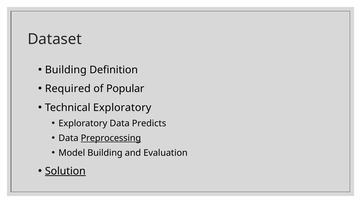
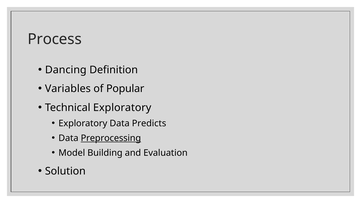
Dataset: Dataset -> Process
Building at (66, 70): Building -> Dancing
Required: Required -> Variables
Solution underline: present -> none
